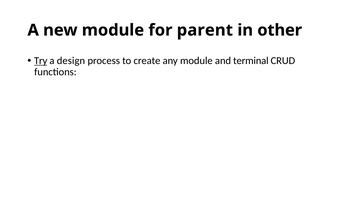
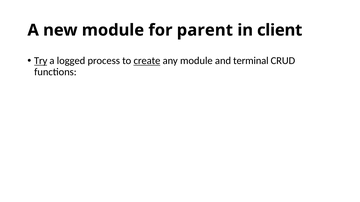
other: other -> client
design: design -> logged
create underline: none -> present
